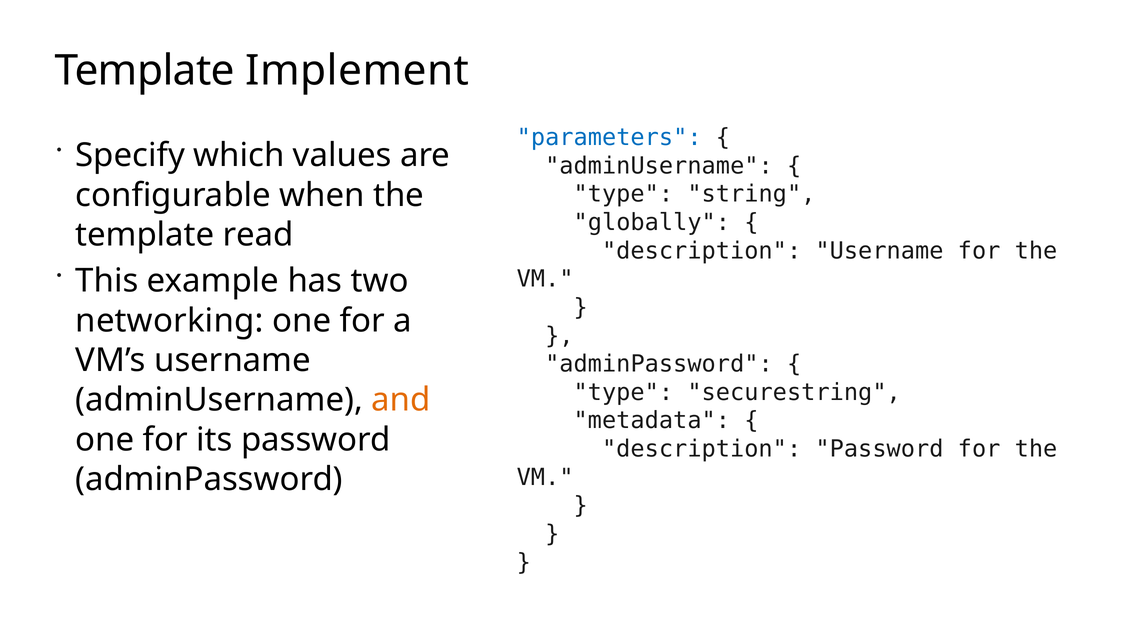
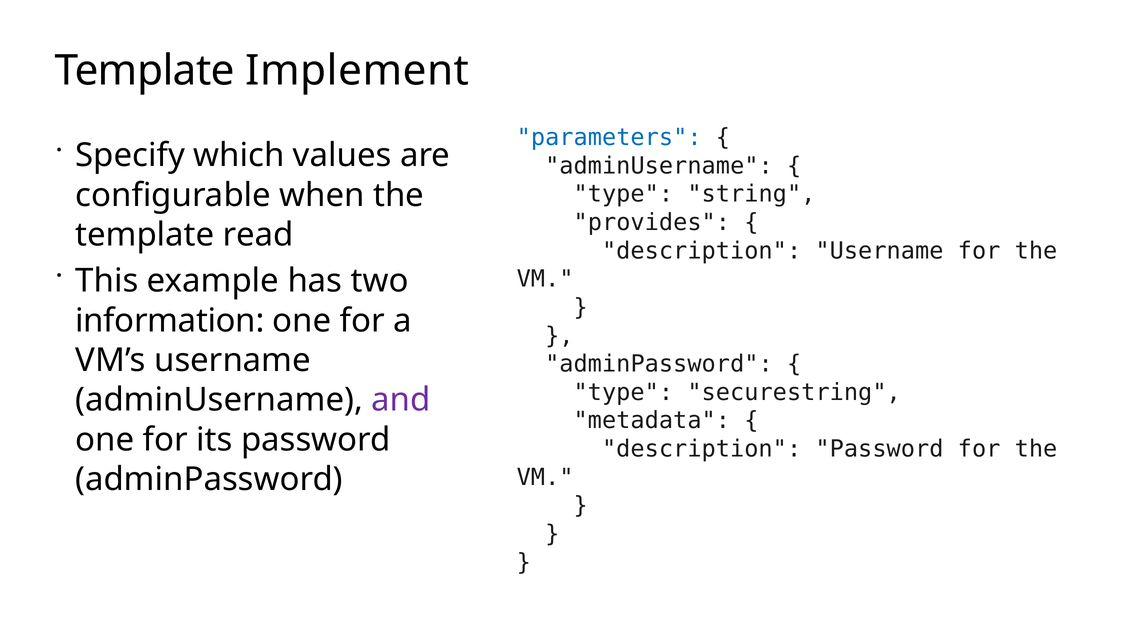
globally: globally -> provides
networking: networking -> information
and colour: orange -> purple
